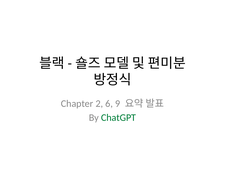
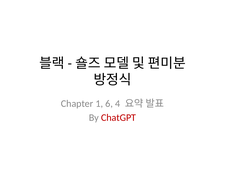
2: 2 -> 1
9: 9 -> 4
ChatGPT colour: green -> red
